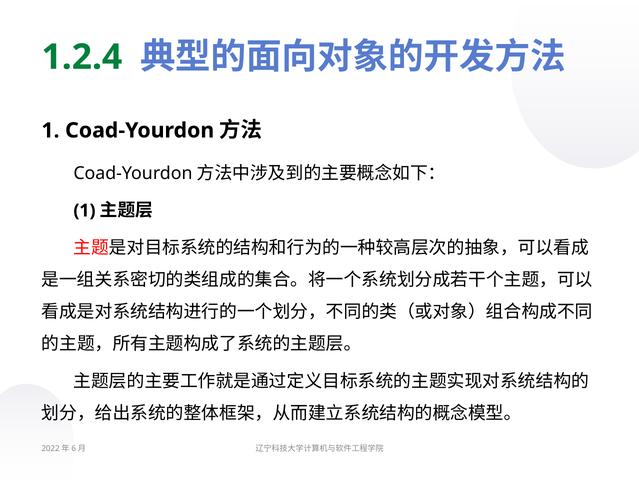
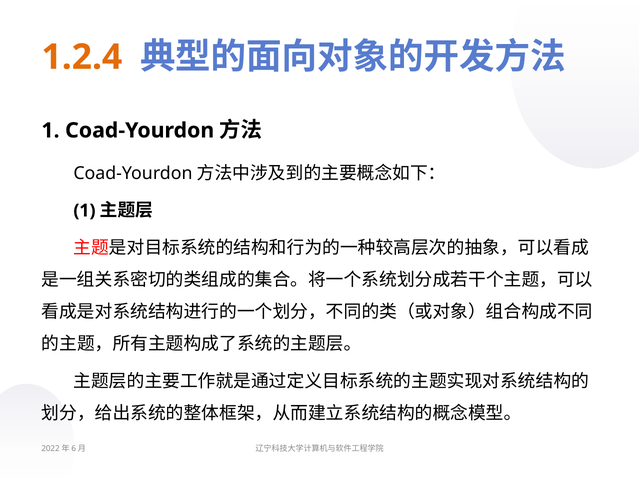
1.2.4 colour: green -> orange
